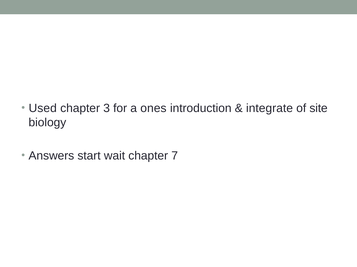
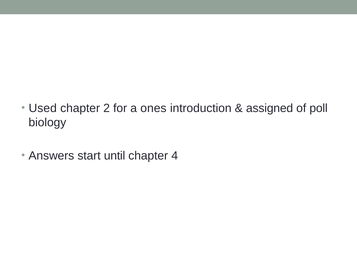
3: 3 -> 2
integrate: integrate -> assigned
site: site -> poll
wait: wait -> until
7: 7 -> 4
